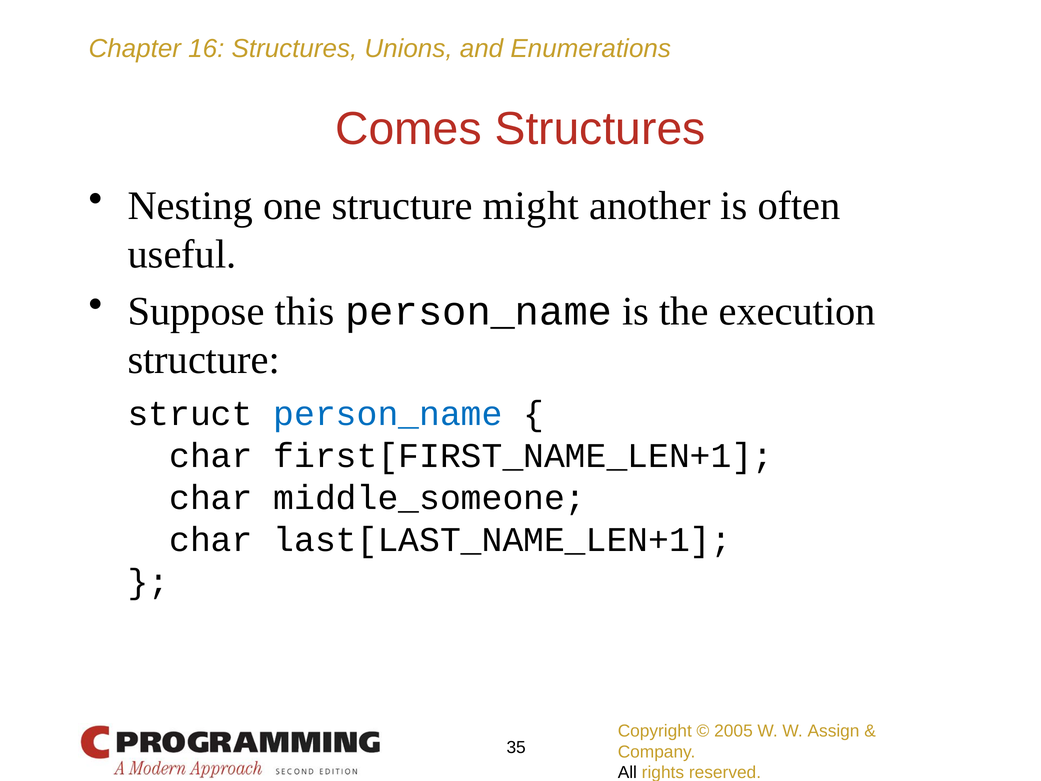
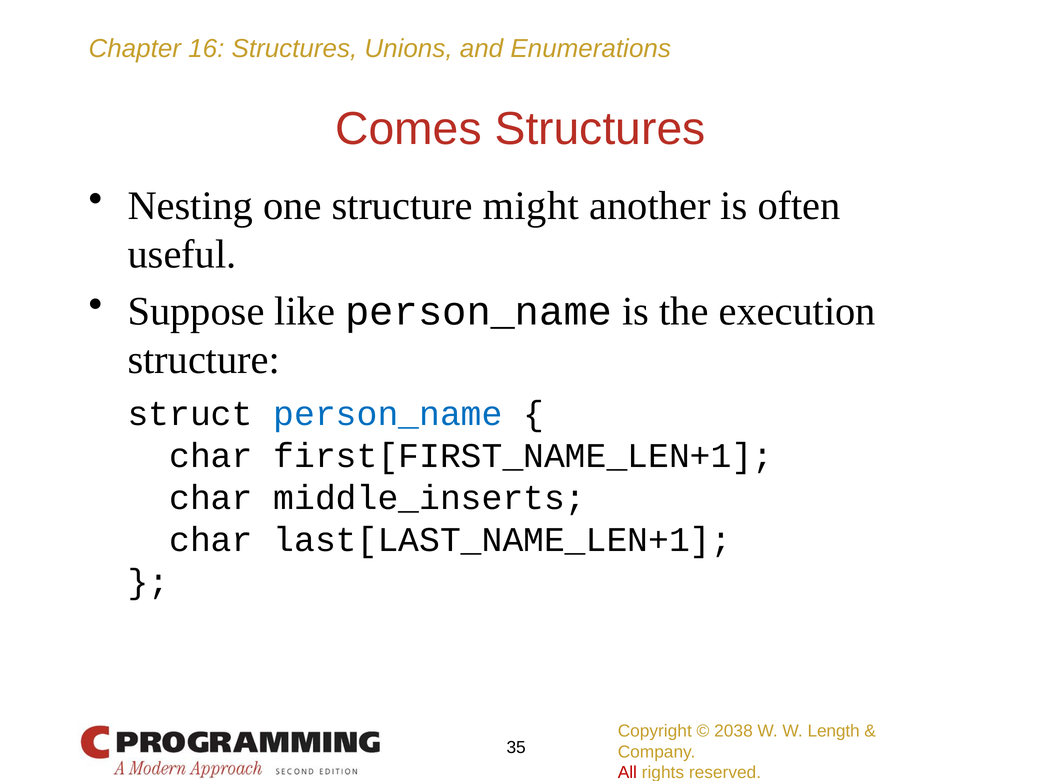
this: this -> like
middle_someone: middle_someone -> middle_inserts
2005: 2005 -> 2038
Assign: Assign -> Length
All colour: black -> red
